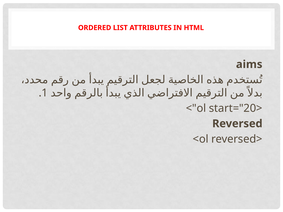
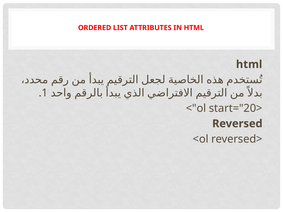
aims at (249, 64): aims -> html
